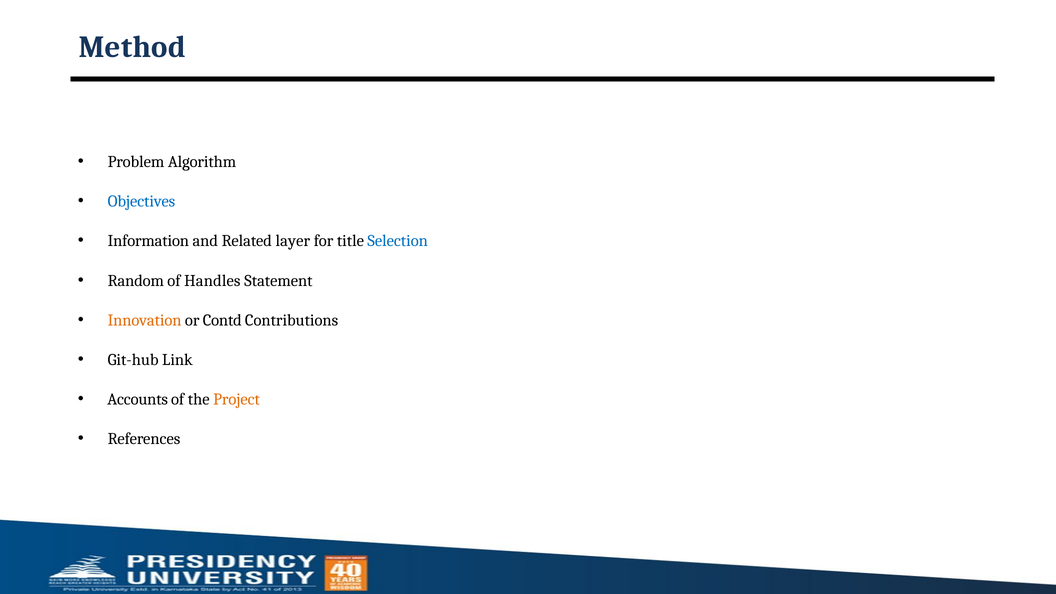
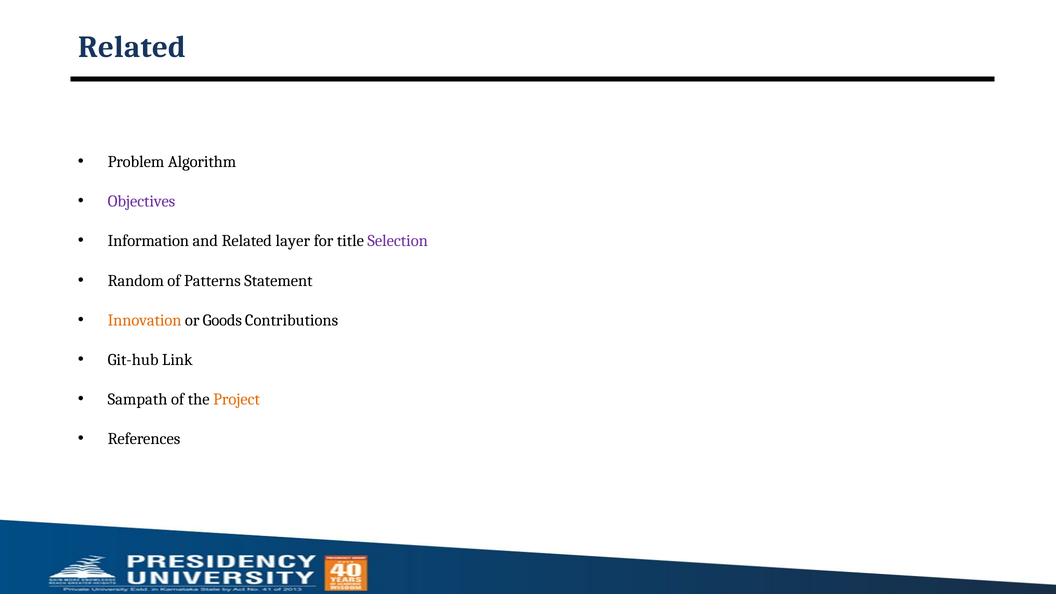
Method at (132, 47): Method -> Related
Objectives colour: blue -> purple
Selection colour: blue -> purple
Handles: Handles -> Patterns
Contd: Contd -> Goods
Accounts: Accounts -> Sampath
